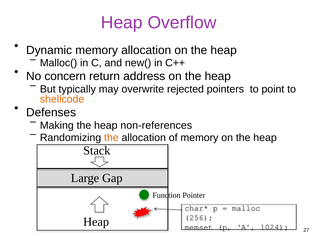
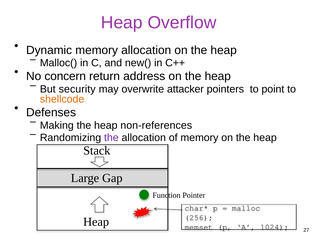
typically: typically -> security
rejected: rejected -> attacker
the at (111, 138) colour: orange -> purple
